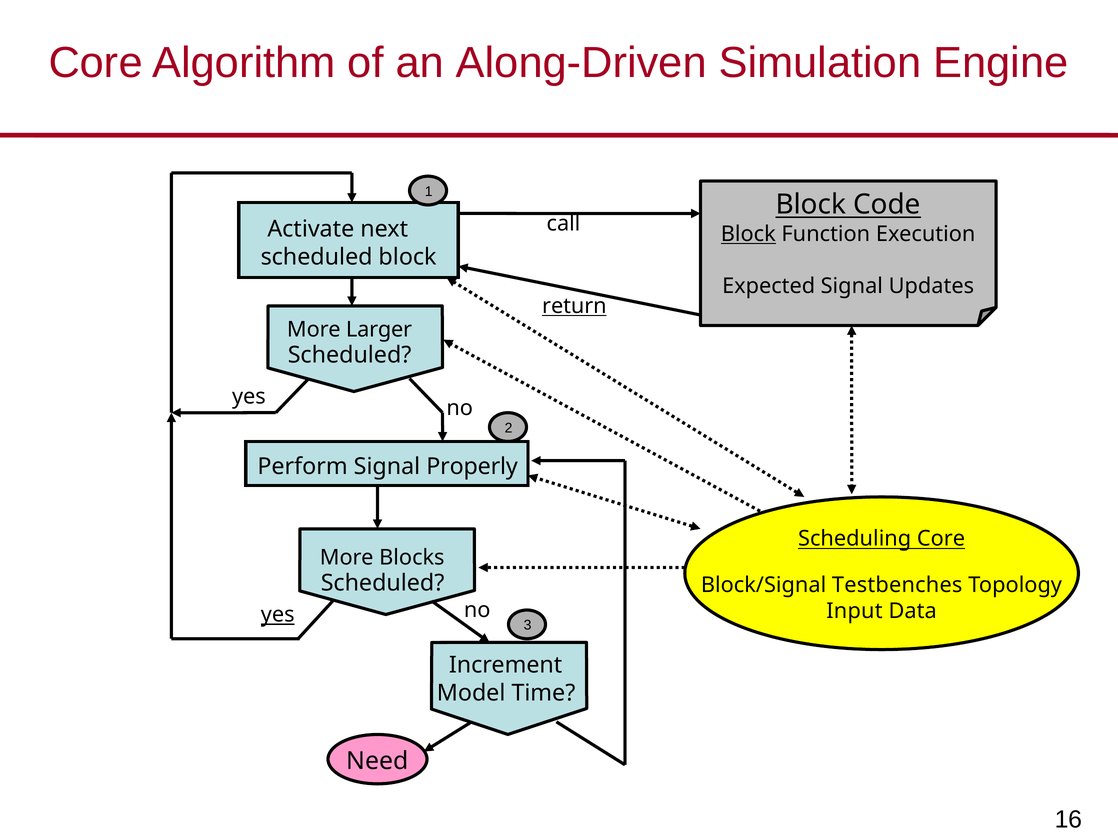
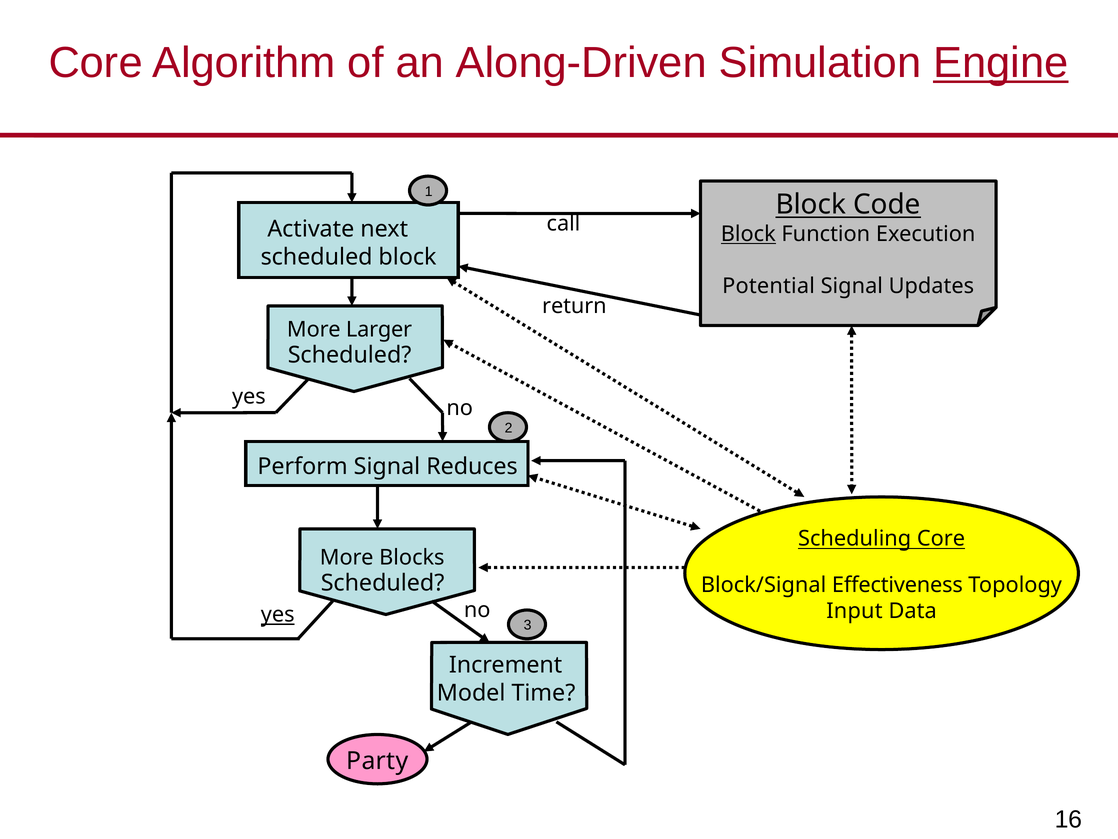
Engine underline: none -> present
Expected: Expected -> Potential
return underline: present -> none
Properly: Properly -> Reduces
Testbenches: Testbenches -> Effectiveness
Need: Need -> Party
